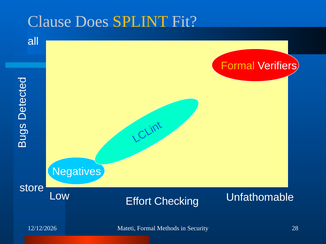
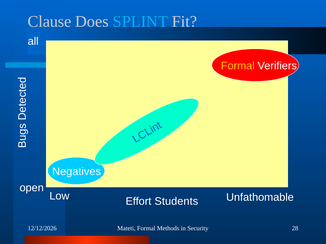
SPLINT colour: yellow -> light blue
store: store -> open
Checking: Checking -> Students
